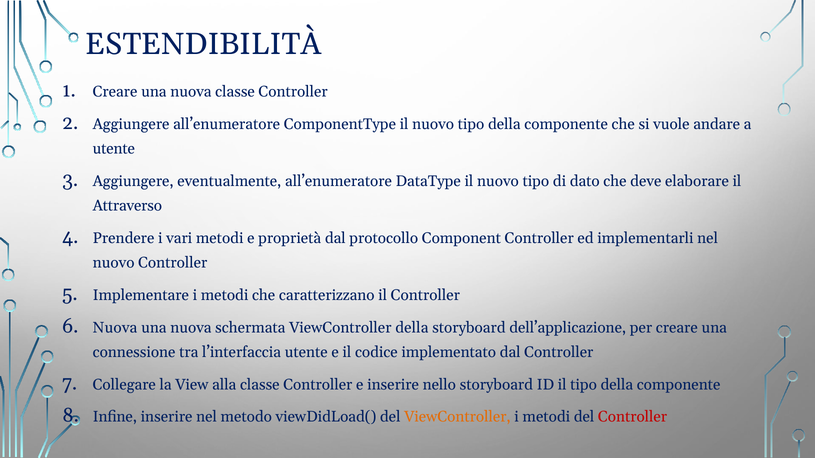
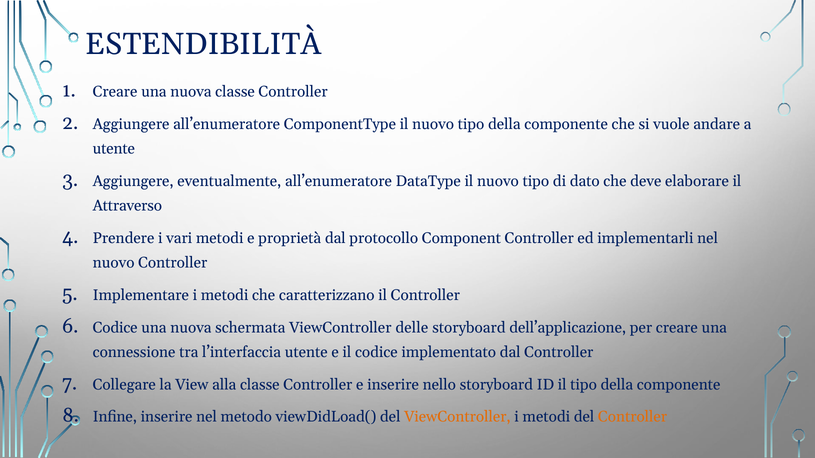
Nuova at (115, 328): Nuova -> Codice
ViewController della: della -> delle
Controller at (633, 417) colour: red -> orange
